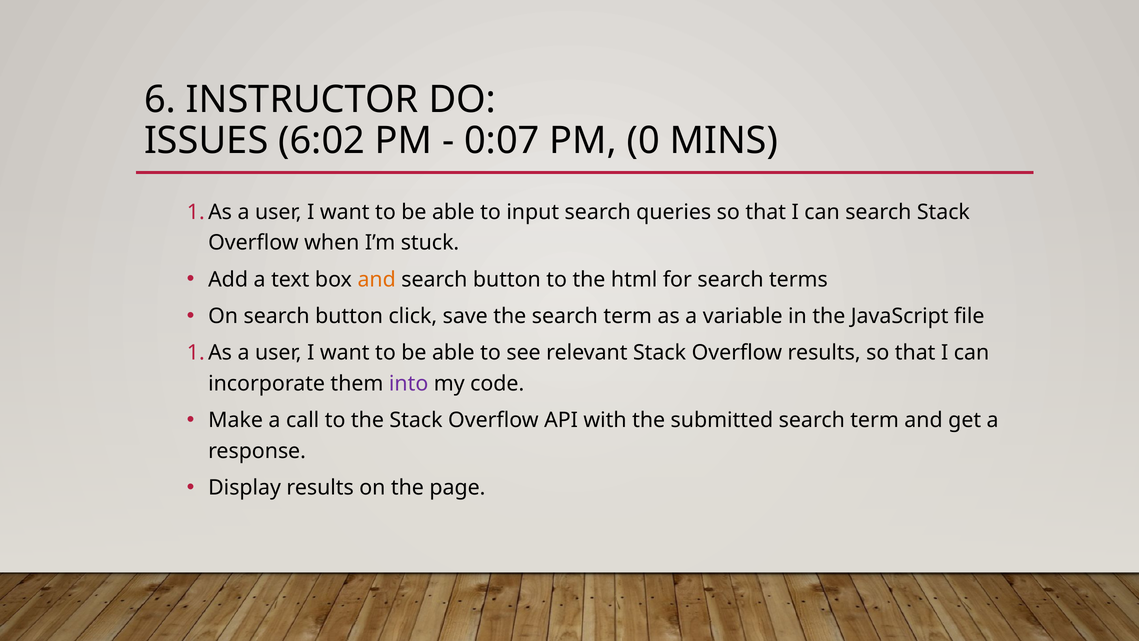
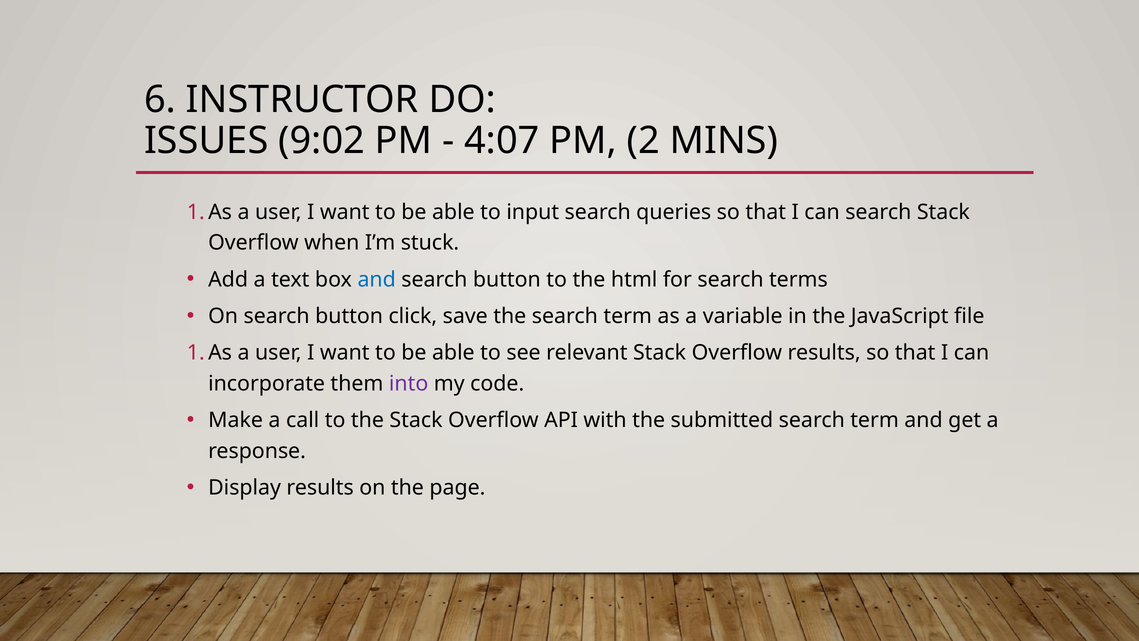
6:02: 6:02 -> 9:02
0:07: 0:07 -> 4:07
0: 0 -> 2
and at (377, 279) colour: orange -> blue
